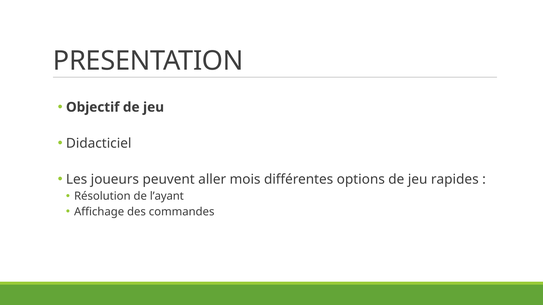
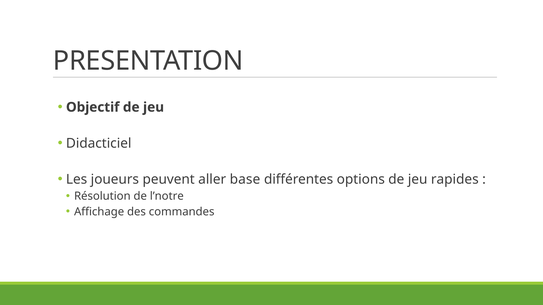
mois: mois -> base
l’ayant: l’ayant -> l’notre
